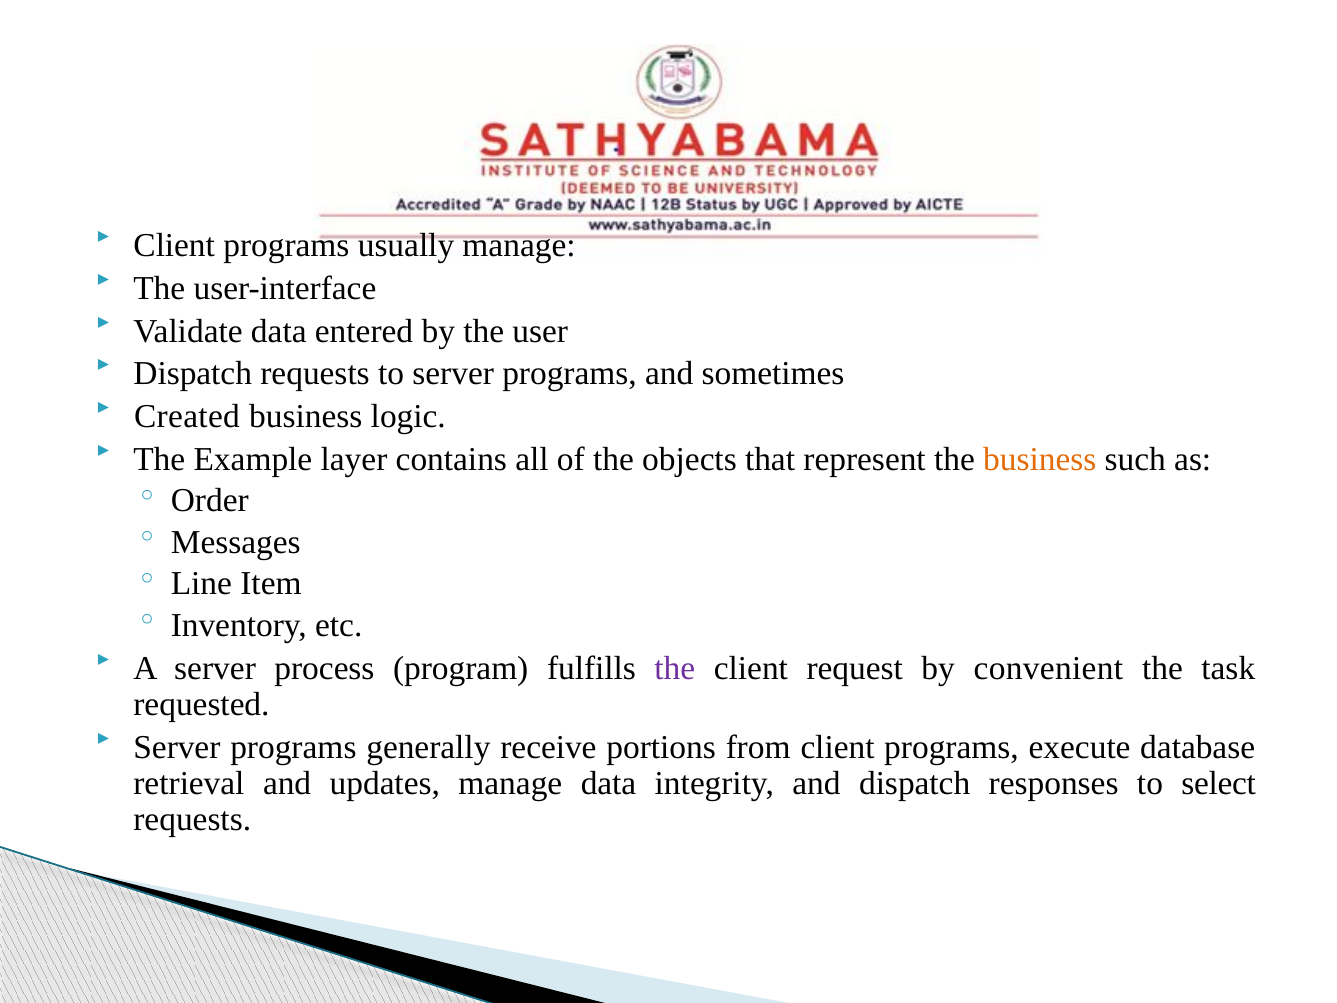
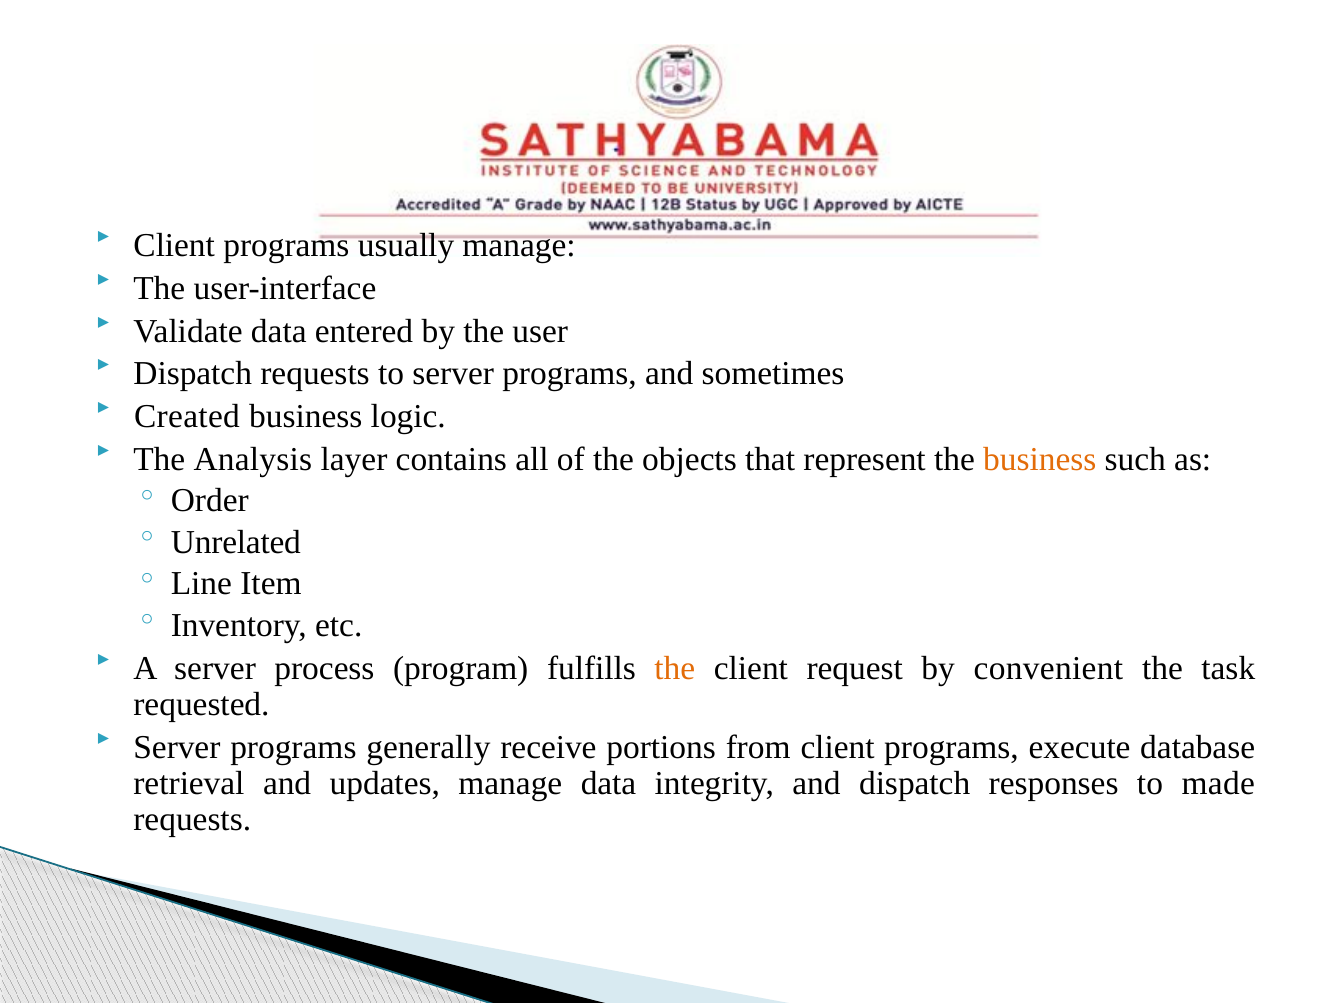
Example: Example -> Analysis
Messages: Messages -> Unrelated
the at (675, 668) colour: purple -> orange
select: select -> made
